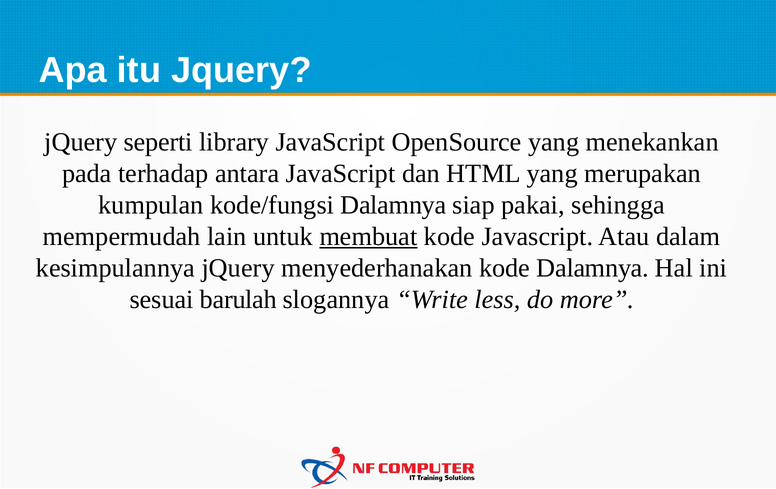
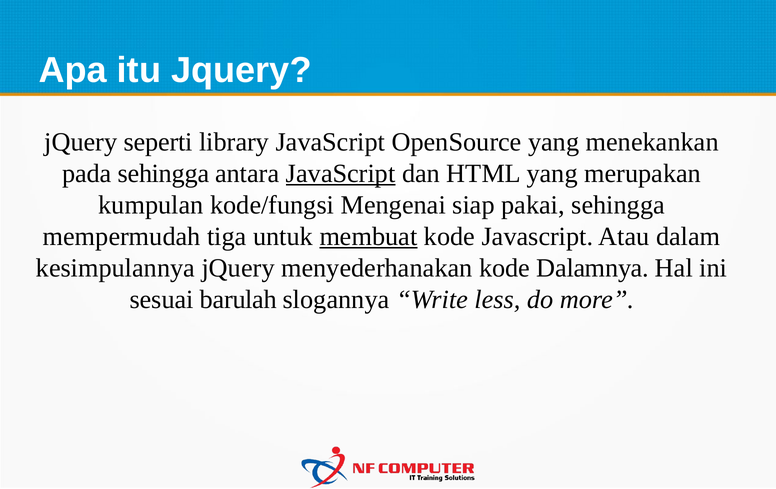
pada terhadap: terhadap -> sehingga
JavaScript at (341, 173) underline: none -> present
kode/fungsi Dalamnya: Dalamnya -> Mengenai
lain: lain -> tiga
